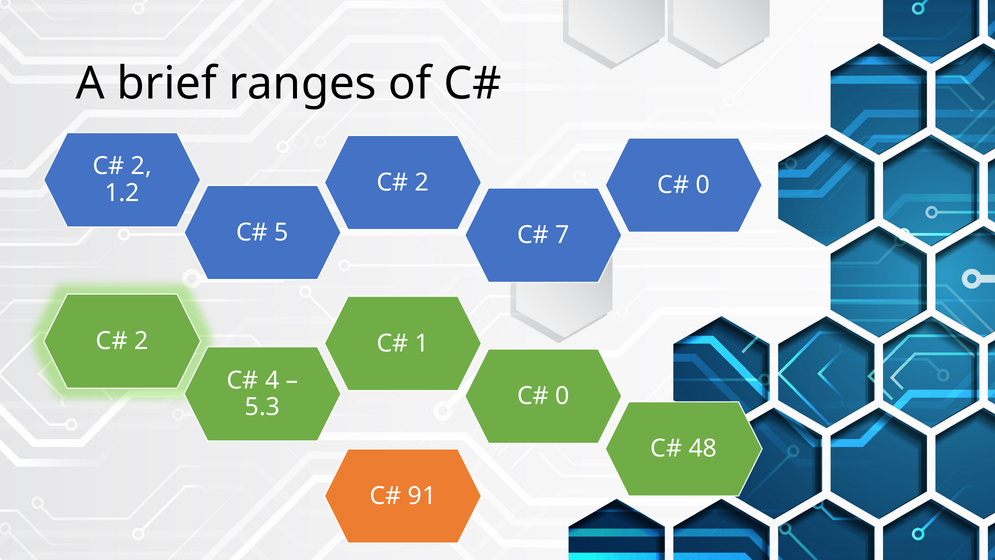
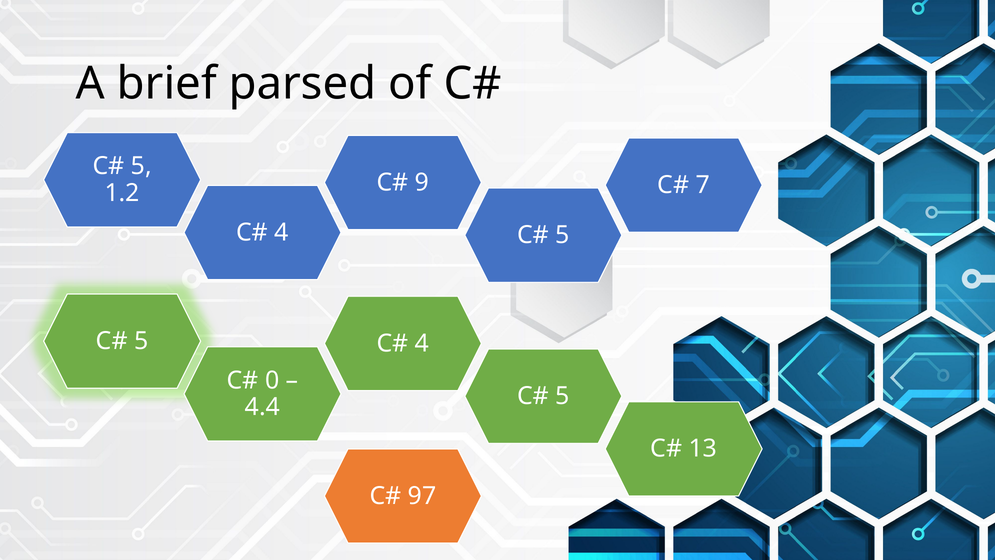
ranges: ranges -> parsed
2 at (141, 166): 2 -> 5
2 at (422, 182): 2 -> 9
0 at (703, 185): 0 -> 7
5 at (282, 232): 5 -> 4
7 at (562, 235): 7 -> 5
2 at (141, 341): 2 -> 5
1 at (422, 343): 1 -> 4
4: 4 -> 0
0 at (562, 396): 0 -> 5
5.3: 5.3 -> 4.4
48: 48 -> 13
91: 91 -> 97
